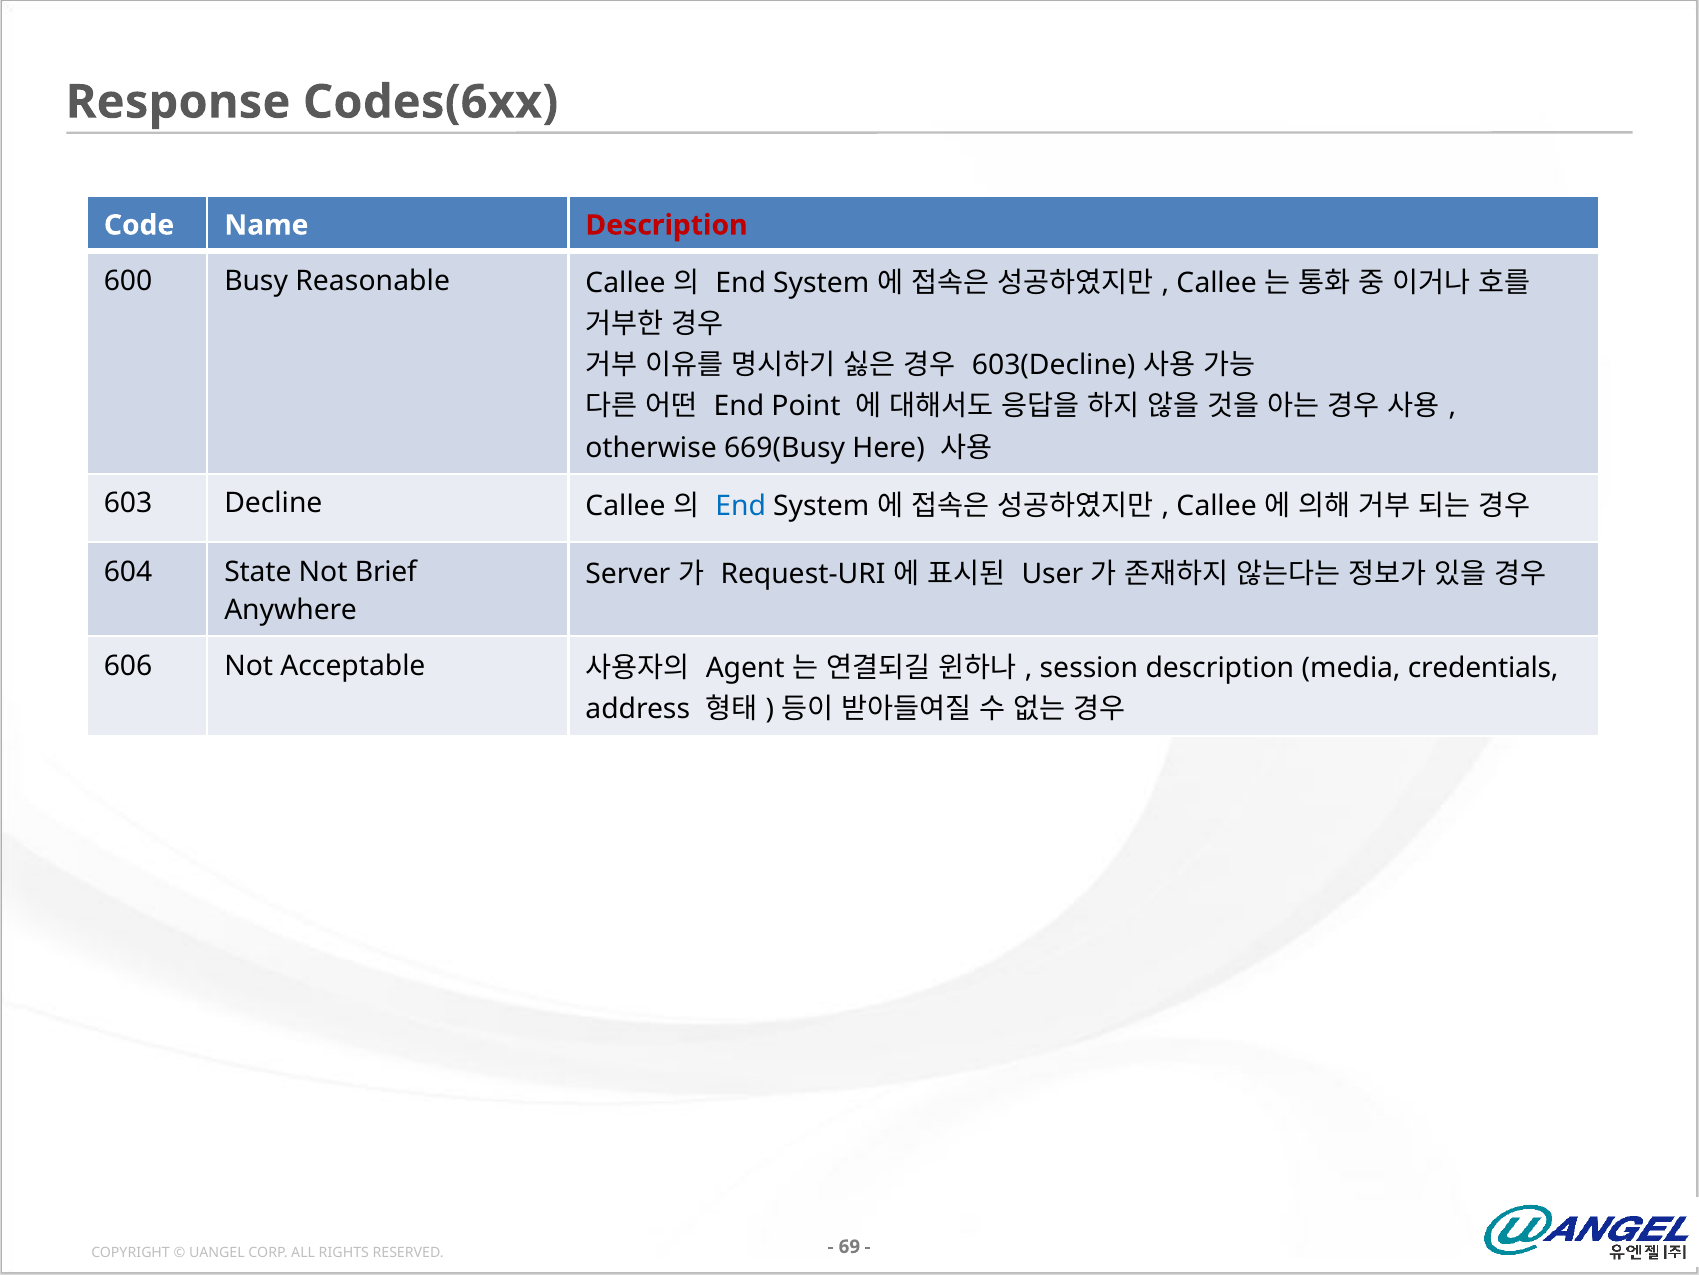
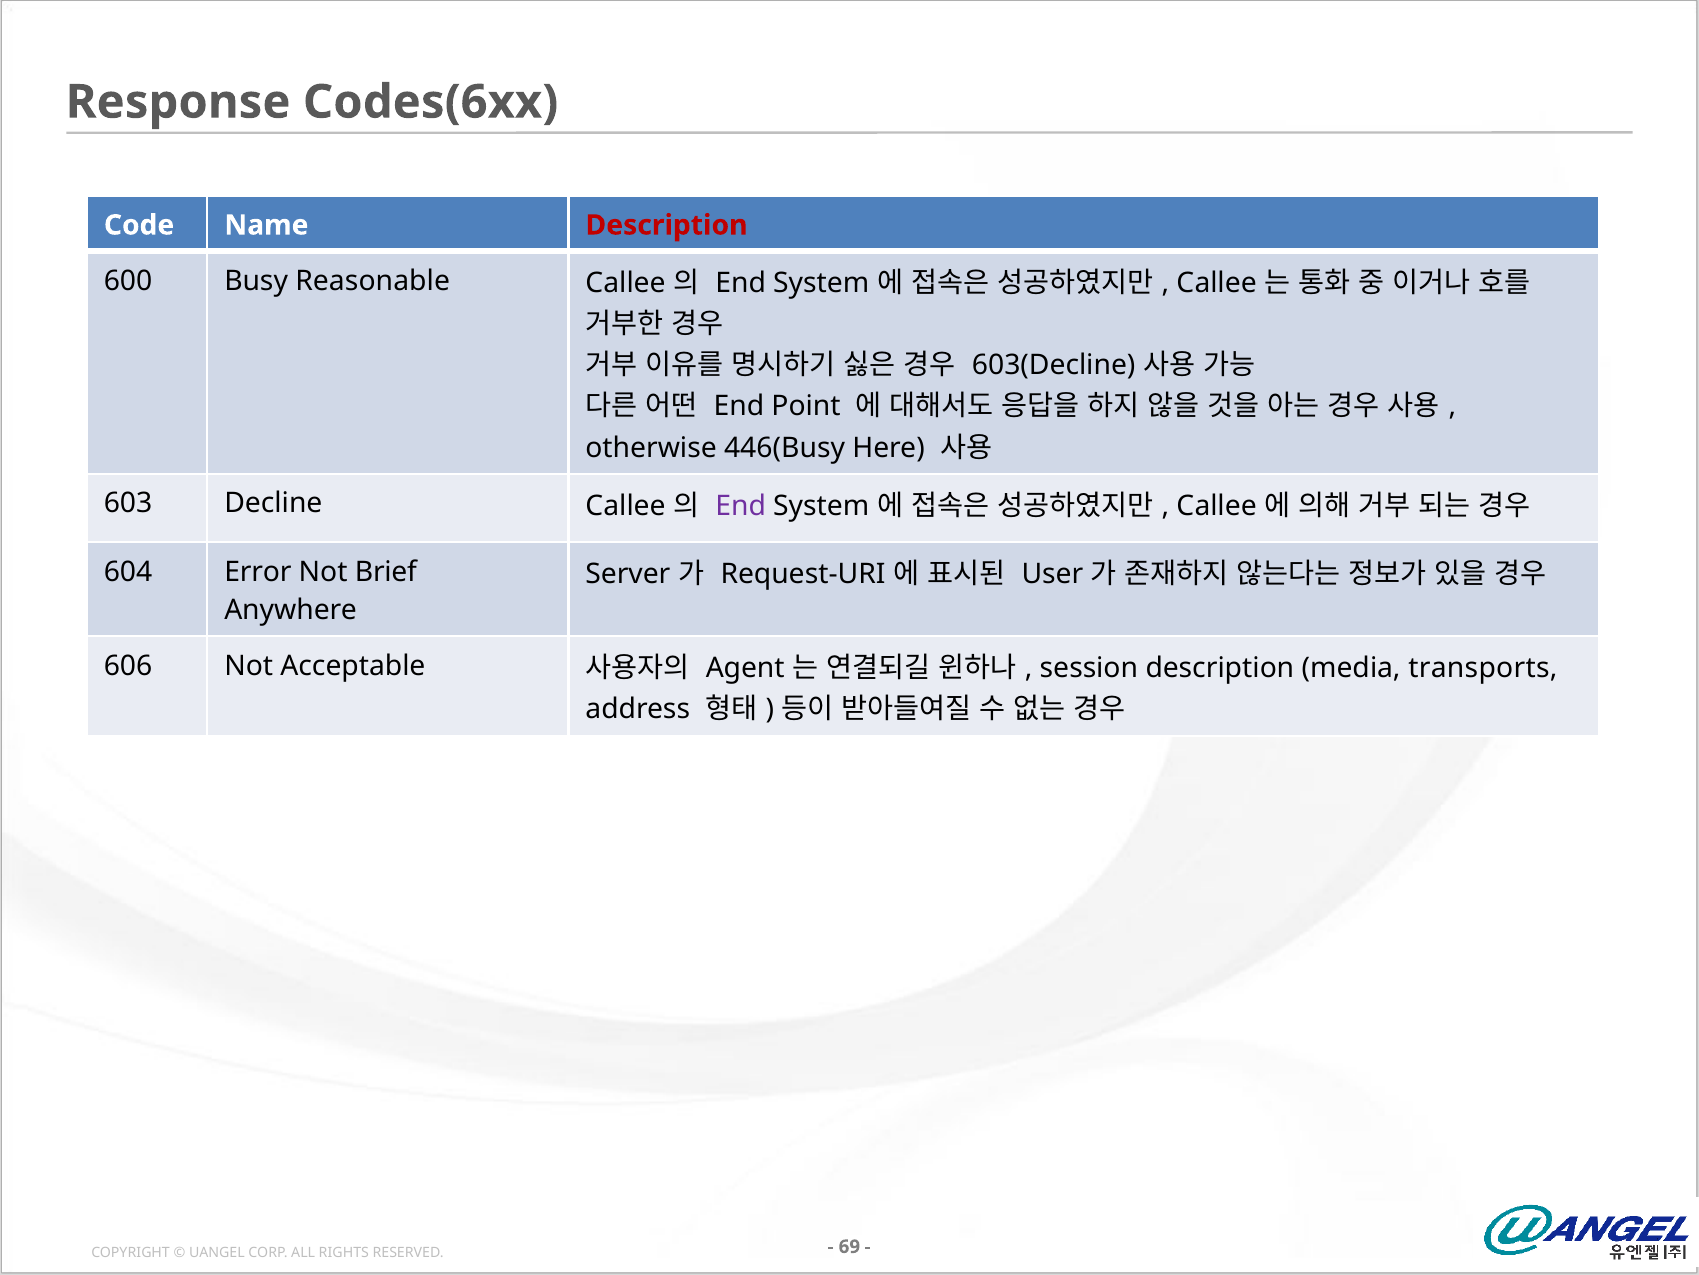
669(Busy: 669(Busy -> 446(Busy
End at (741, 506) colour: blue -> purple
State: State -> Error
credentials: credentials -> transports
